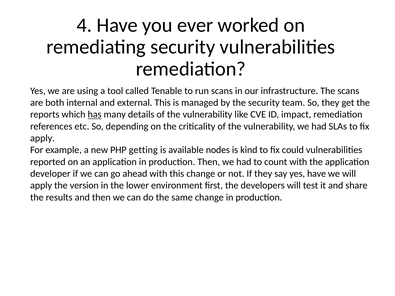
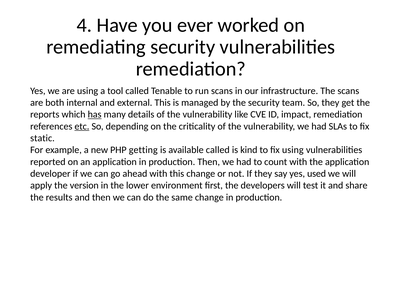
etc underline: none -> present
apply at (42, 138): apply -> static
available nodes: nodes -> called
fix could: could -> using
yes have: have -> used
